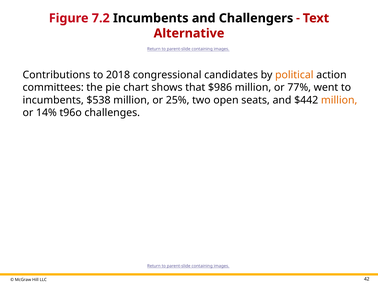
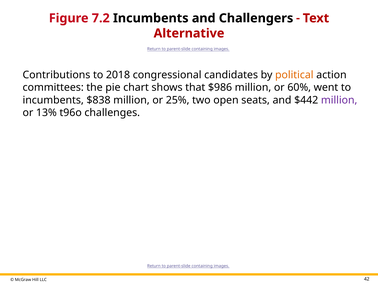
77%: 77% -> 60%
$538: $538 -> $838
million at (339, 100) colour: orange -> purple
14%: 14% -> 13%
